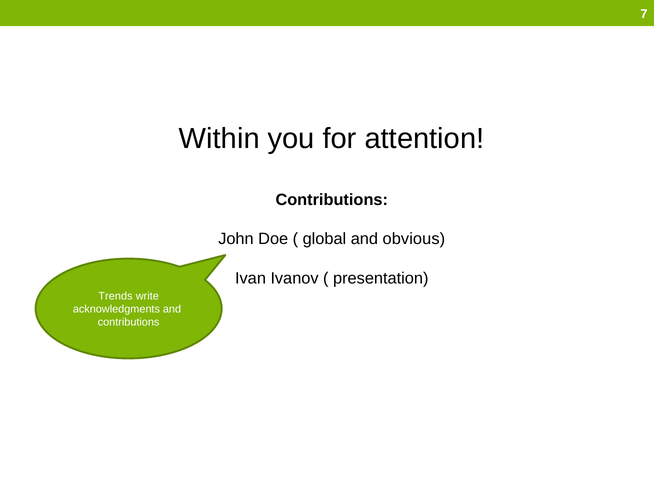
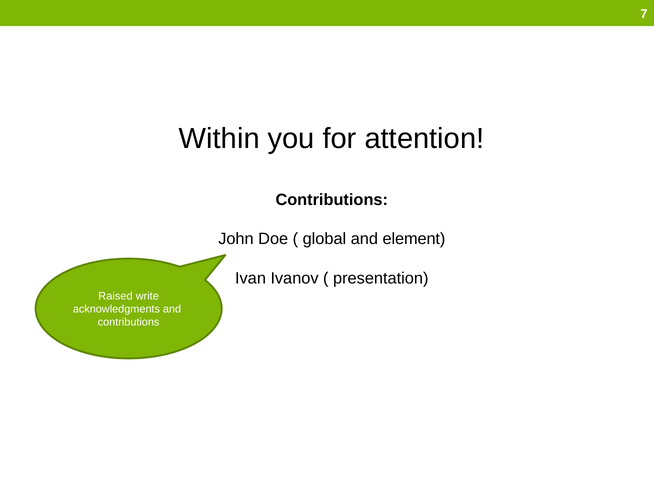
obvious: obvious -> element
Trends: Trends -> Raised
